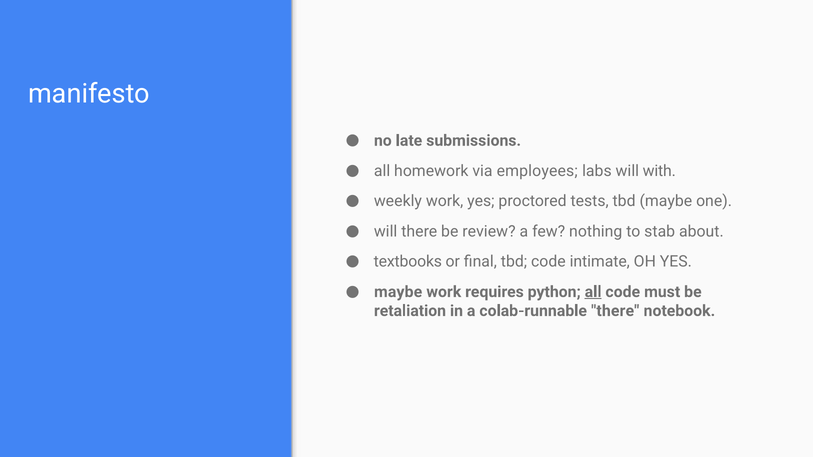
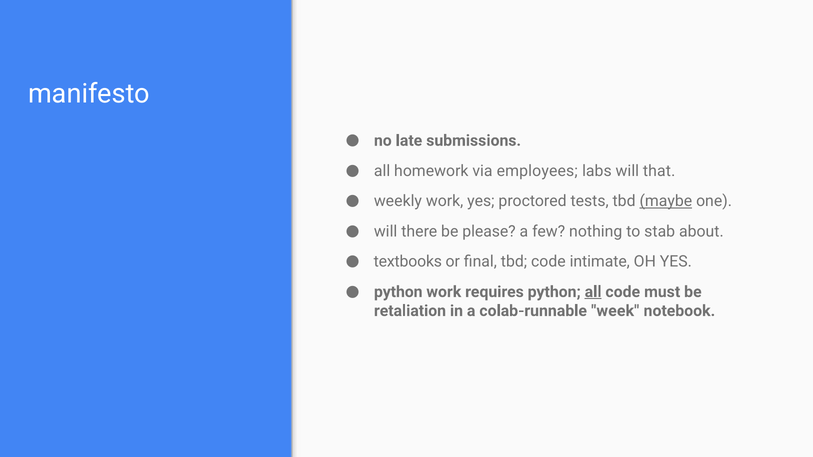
with: with -> that
maybe at (666, 201) underline: none -> present
review: review -> please
maybe at (398, 292): maybe -> python
colab-runnable there: there -> week
